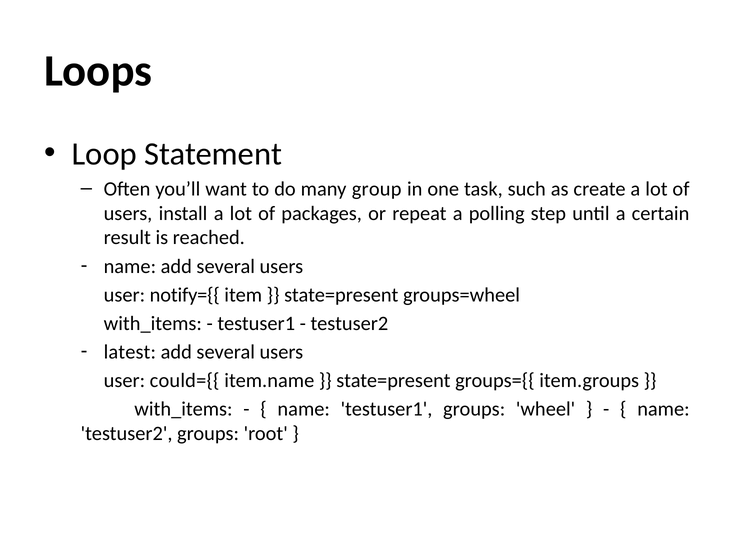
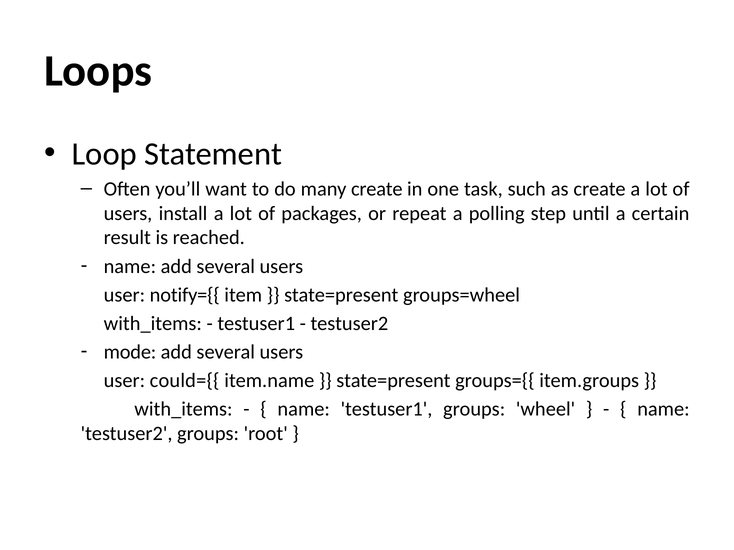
many group: group -> create
latest: latest -> mode
